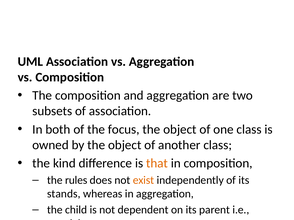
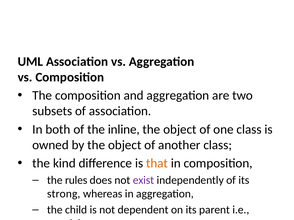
focus: focus -> inline
exist colour: orange -> purple
stands: stands -> strong
